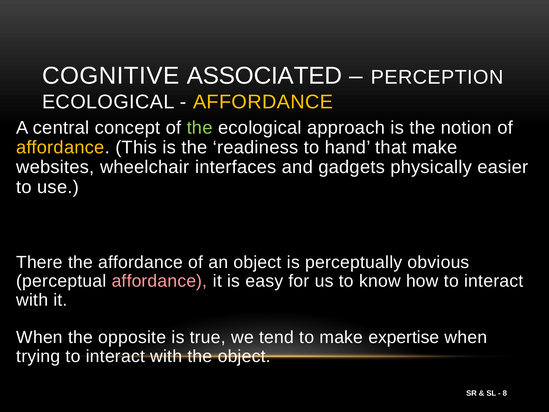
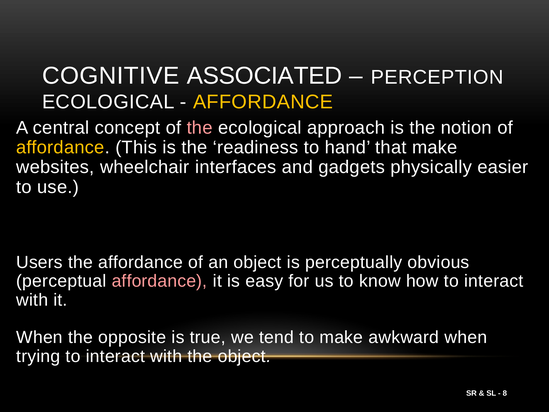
the at (200, 128) colour: light green -> pink
There: There -> Users
expertise: expertise -> awkward
